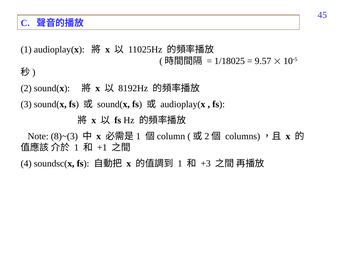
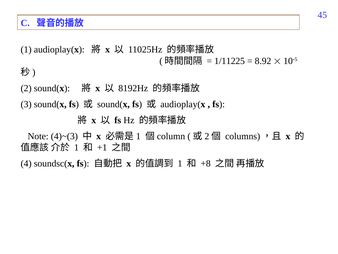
1/18025: 1/18025 -> 1/11225
9.57: 9.57 -> 8.92
8)~(3: 8)~(3 -> 4)~(3
+3: +3 -> +8
